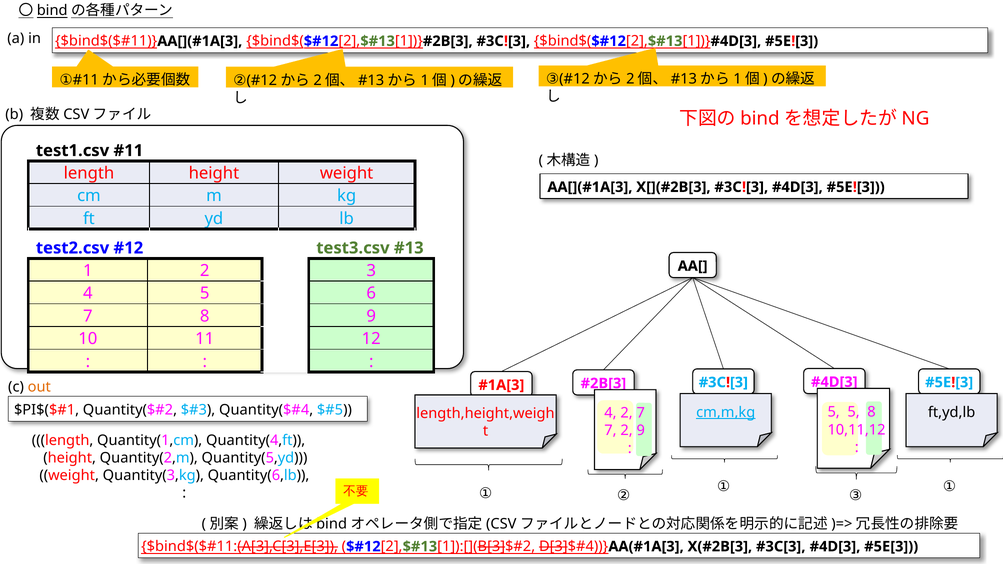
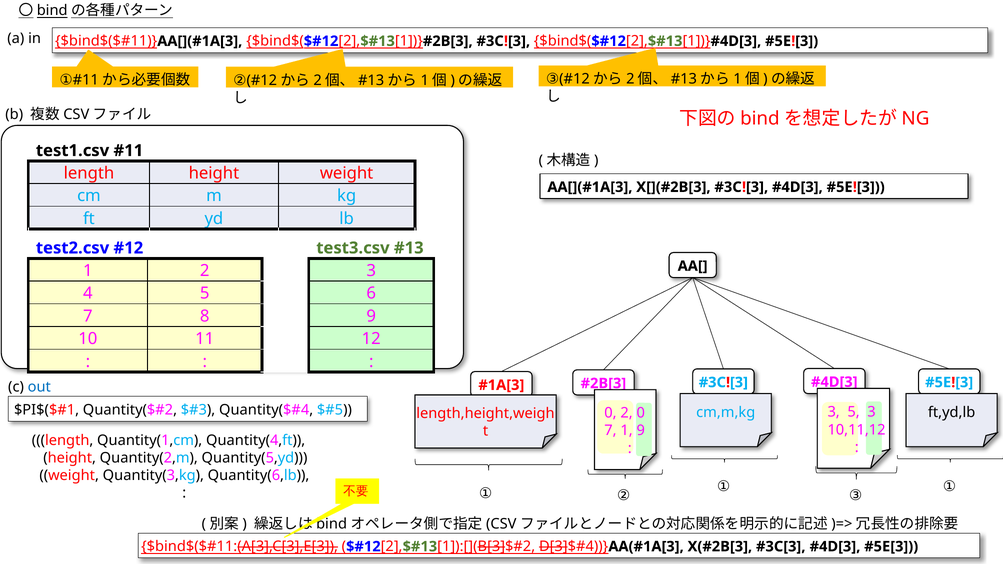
out colour: orange -> blue
cm,m,kg underline: present -> none
5 at (834, 412): 5 -> 3
5 8: 8 -> 3
4 at (610, 413): 4 -> 0
2 7: 7 -> 0
7 2: 2 -> 1
